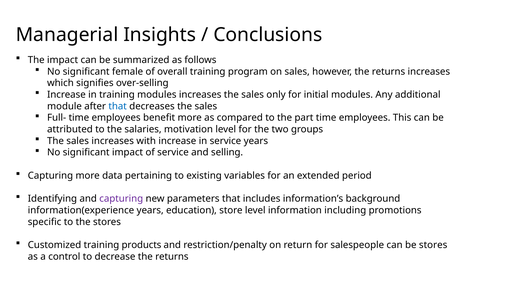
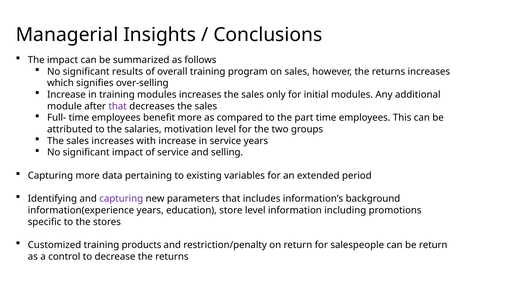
female: female -> results
that at (118, 106) colour: blue -> purple
be stores: stores -> return
